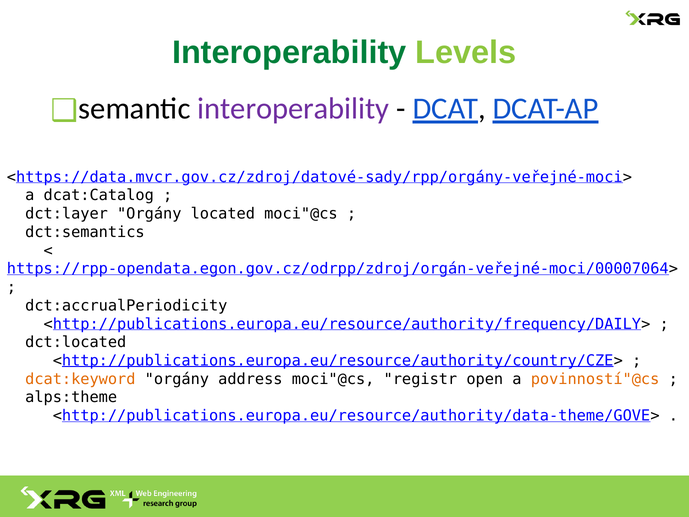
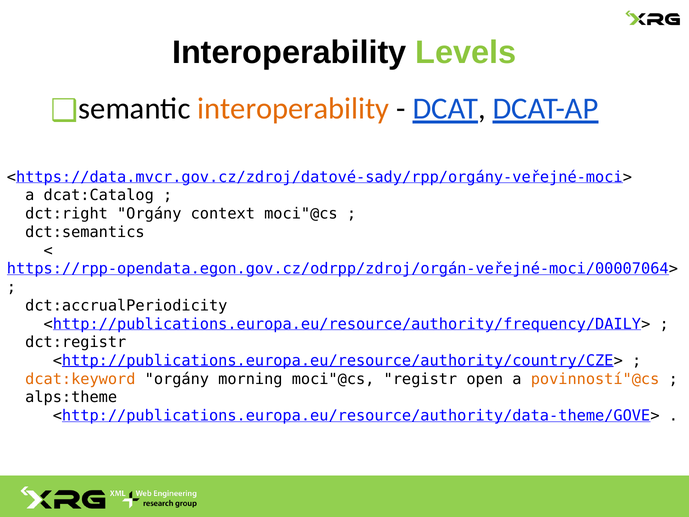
Interoperability at (289, 52) colour: green -> black
interoperability at (293, 109) colour: purple -> orange
dct:layer: dct:layer -> dct:right
located: located -> context
dct:located: dct:located -> dct:registr
address: address -> morning
